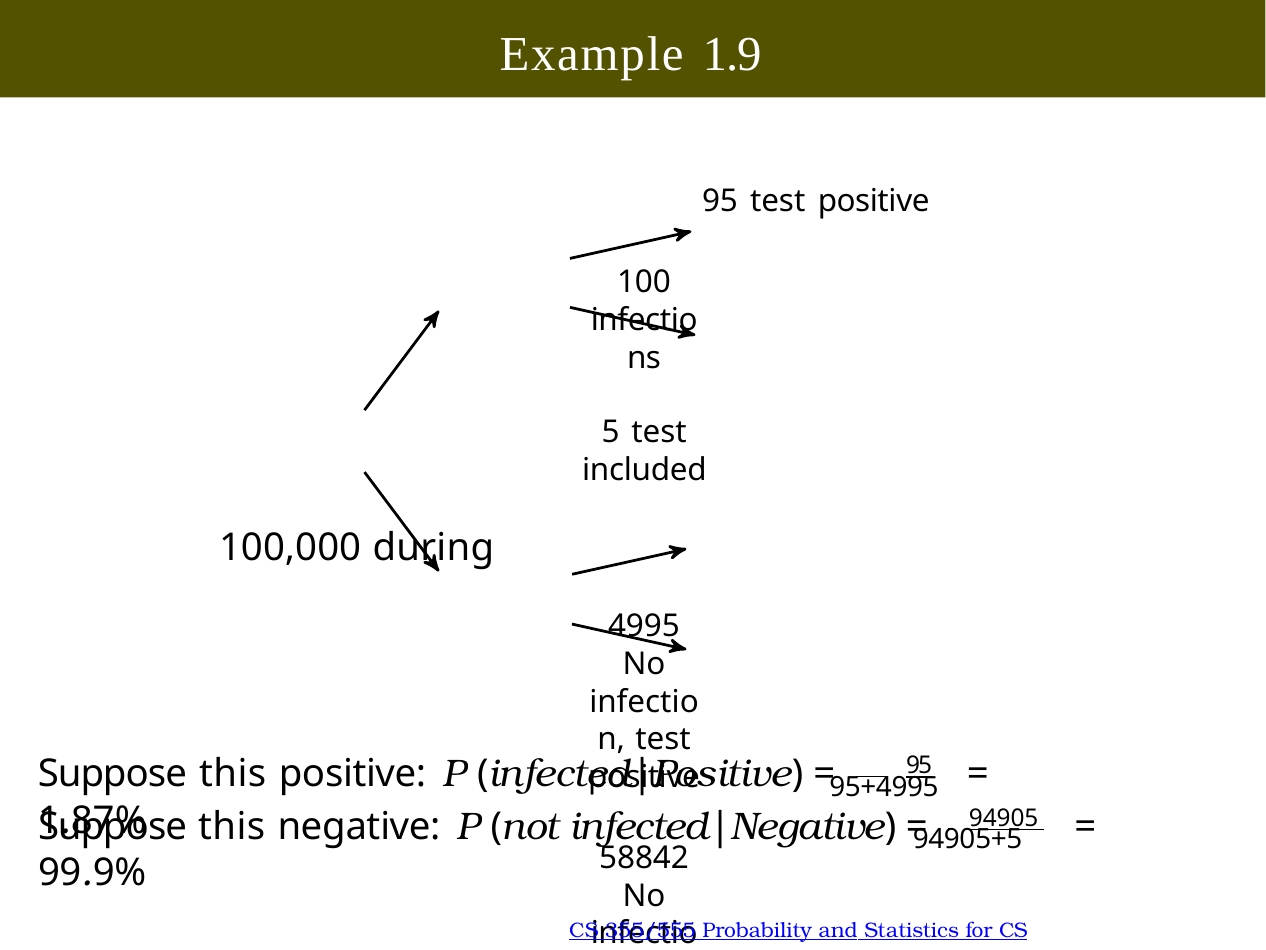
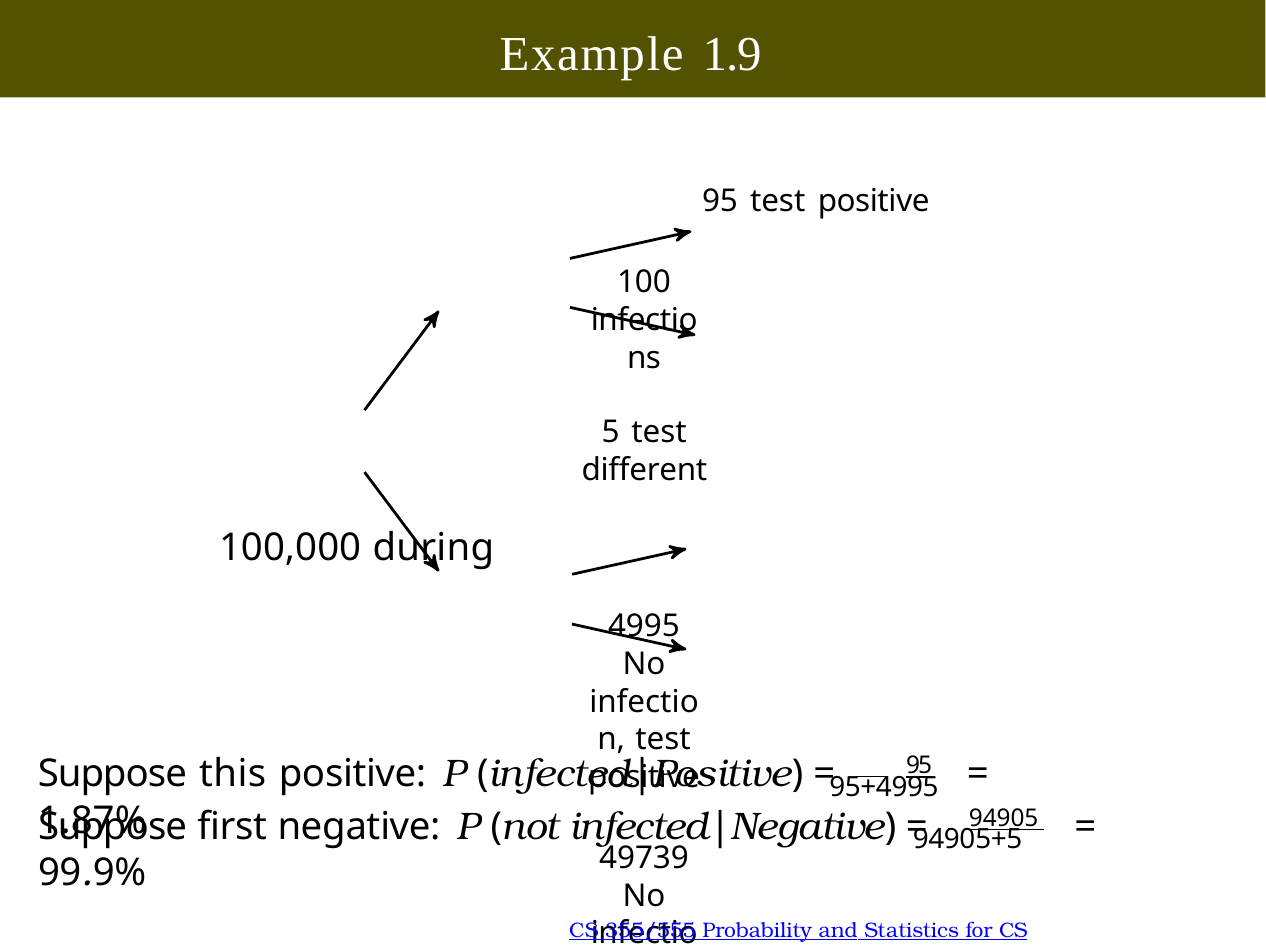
included: included -> different
this at (232, 827): this -> first
58842: 58842 -> 49739
